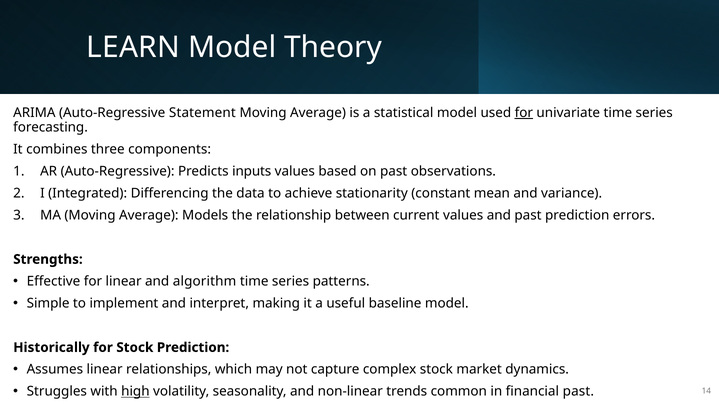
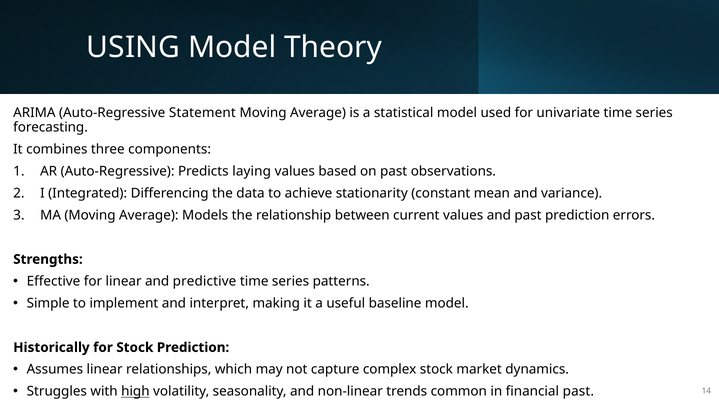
LEARN: LEARN -> USING
for at (524, 113) underline: present -> none
inputs: inputs -> laying
algorithm: algorithm -> predictive
